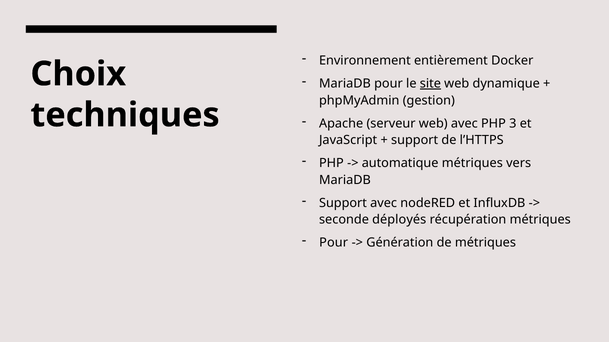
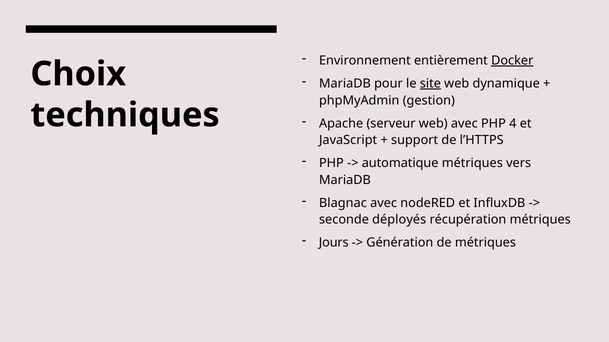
Docker underline: none -> present
3: 3 -> 4
Support at (343, 203): Support -> Blagnac
Pour at (334, 243): Pour -> Jours
